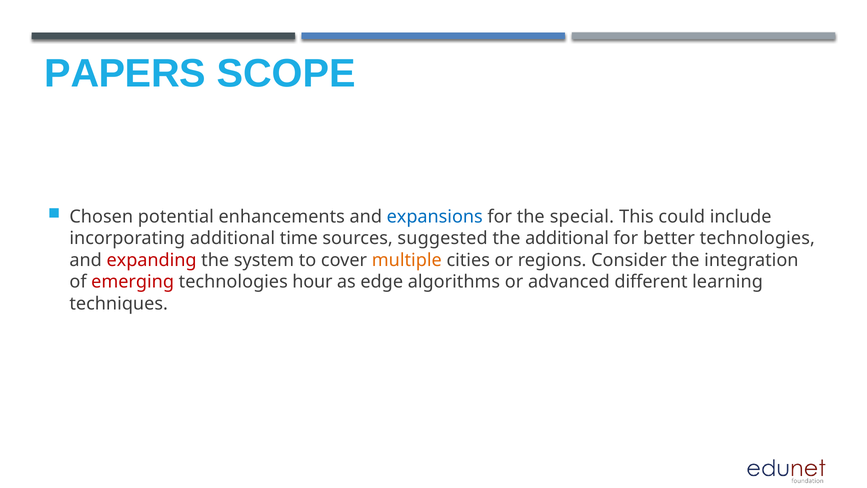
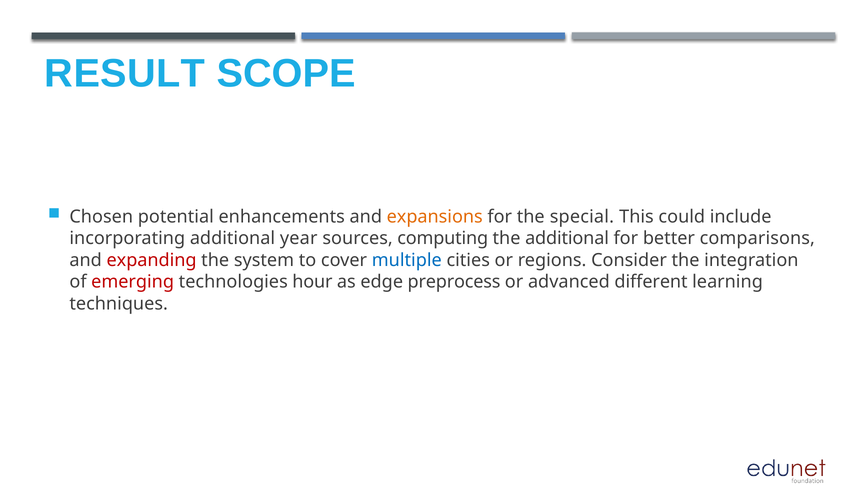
PAPERS: PAPERS -> RESULT
expansions colour: blue -> orange
time: time -> year
suggested: suggested -> computing
better technologies: technologies -> comparisons
multiple colour: orange -> blue
algorithms: algorithms -> preprocess
